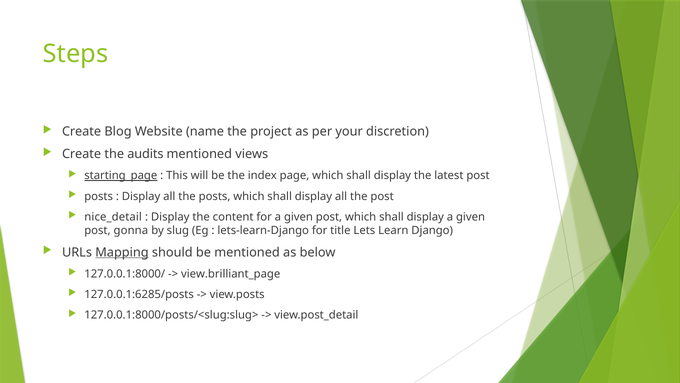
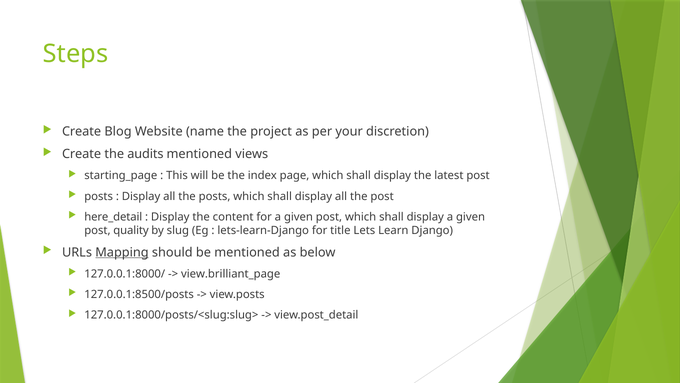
starting_page underline: present -> none
nice_detail: nice_detail -> here_detail
gonna: gonna -> quality
127.0.0.1:6285/posts: 127.0.0.1:6285/posts -> 127.0.0.1:8500/posts
